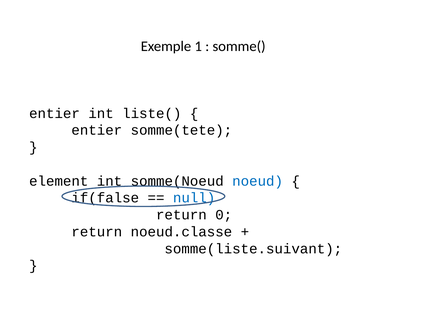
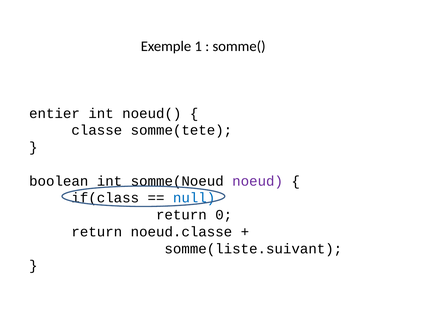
liste(: liste( -> noeud(
entier at (97, 130): entier -> classe
element: element -> boolean
noeud colour: blue -> purple
if(false: if(false -> if(class
